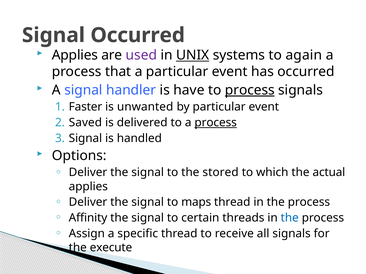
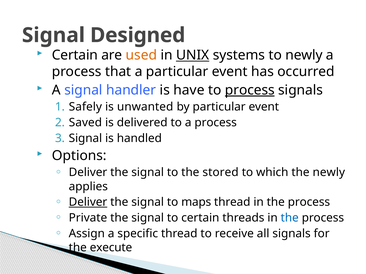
Signal Occurred: Occurred -> Designed
Applies at (75, 55): Applies -> Certain
used colour: purple -> orange
to again: again -> newly
Faster: Faster -> Safely
process at (216, 123) underline: present -> none
the actual: actual -> newly
Deliver at (88, 202) underline: none -> present
Affinity: Affinity -> Private
